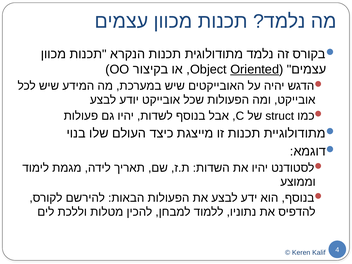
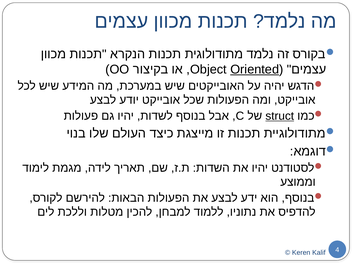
struct underline: none -> present
